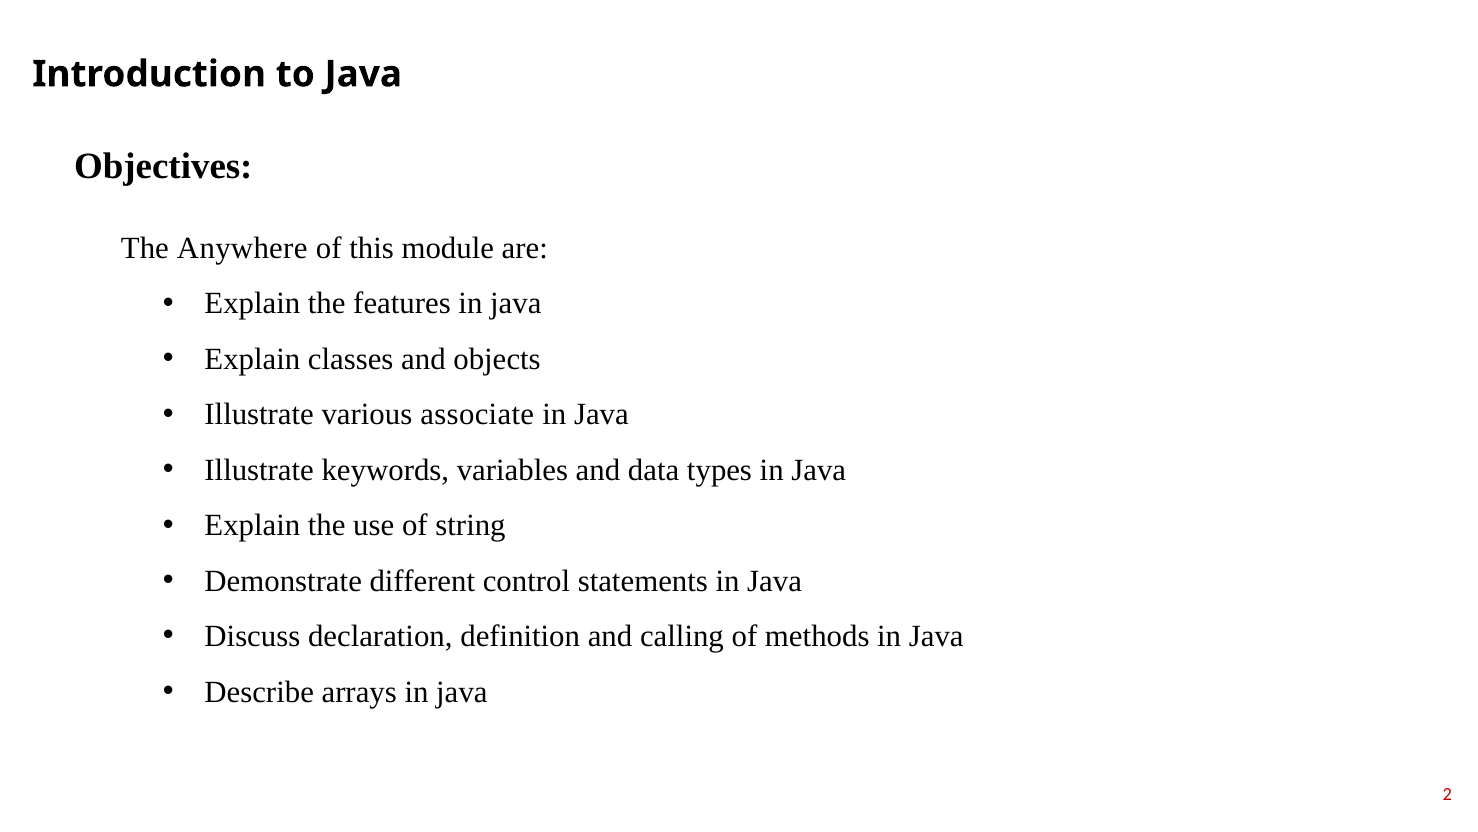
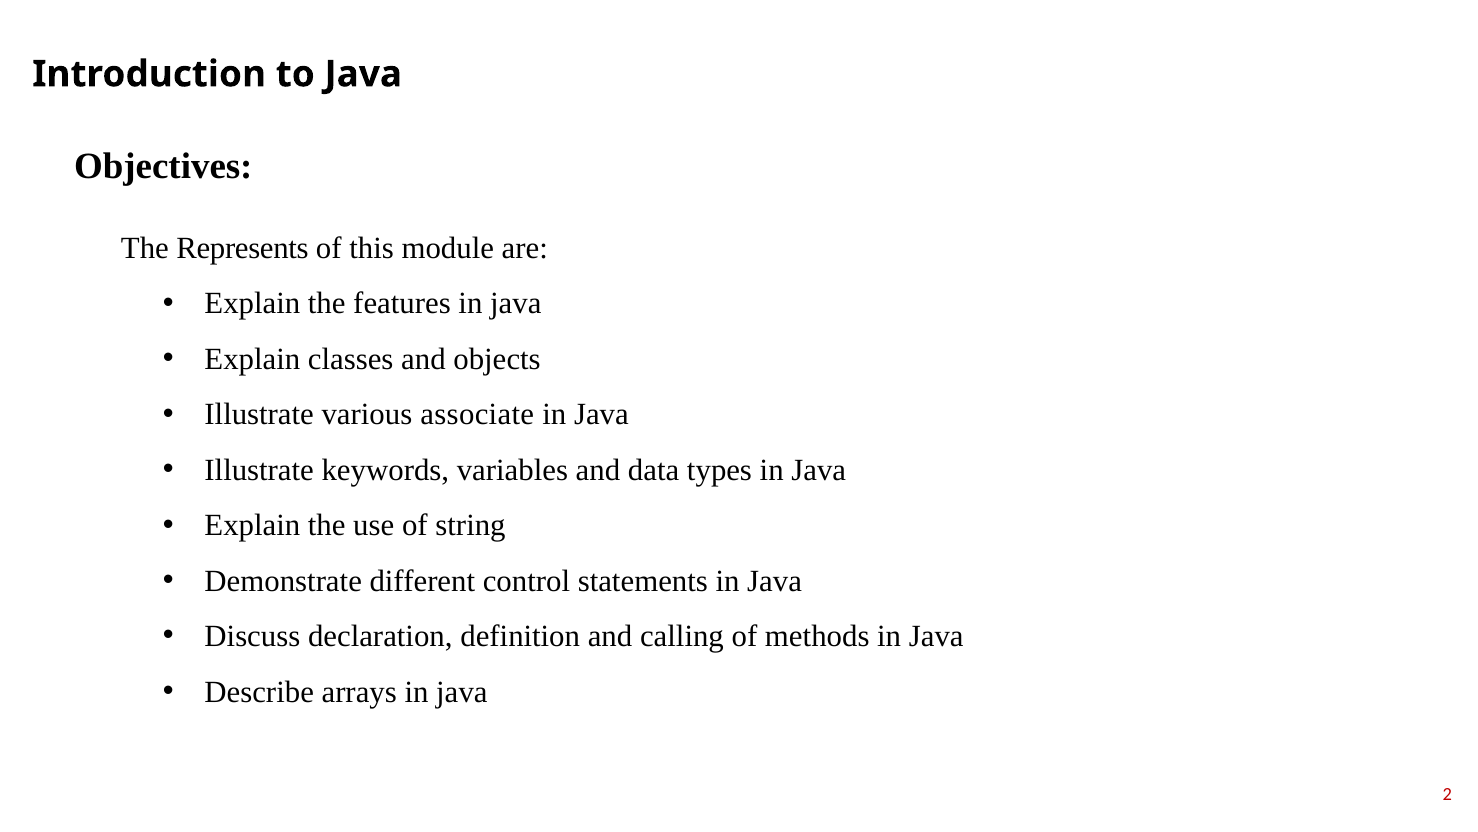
Anywhere: Anywhere -> Represents
